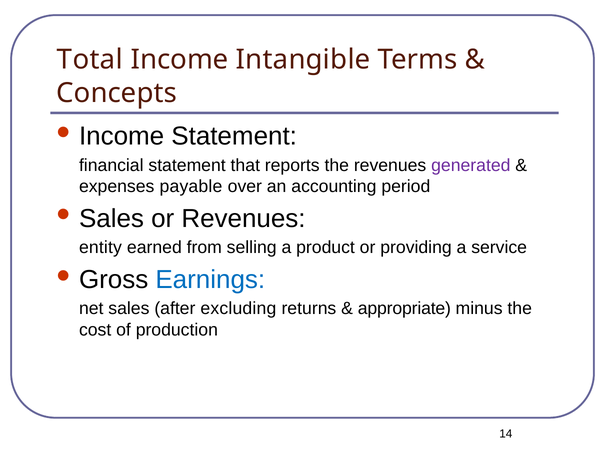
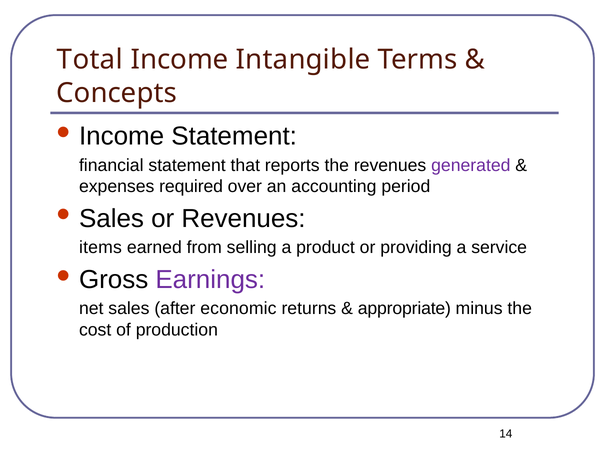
payable: payable -> required
entity: entity -> items
Earnings colour: blue -> purple
excluding: excluding -> economic
